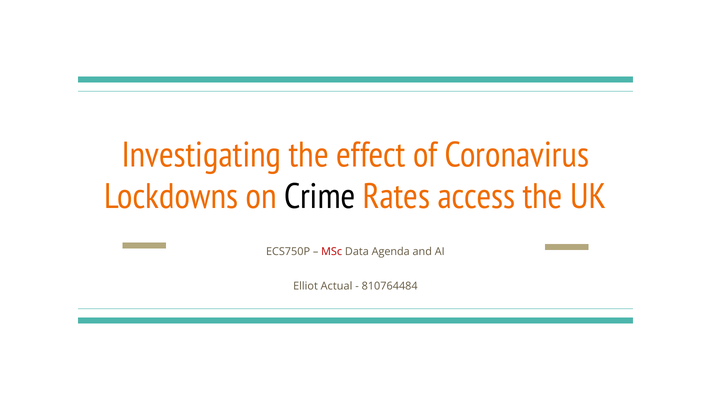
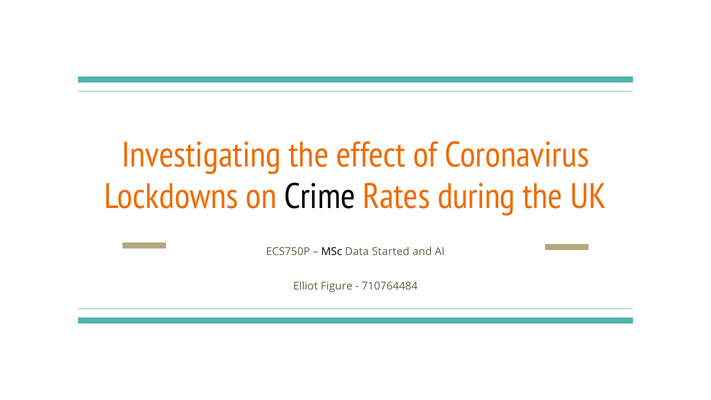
access: access -> during
MSc colour: red -> black
Agenda: Agenda -> Started
Actual: Actual -> Figure
810764484: 810764484 -> 710764484
